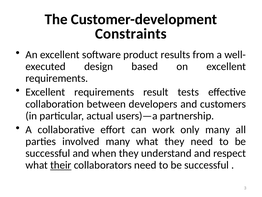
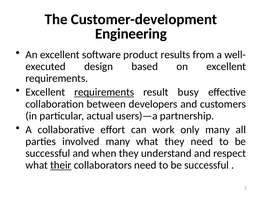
Constraints: Constraints -> Engineering
requirements at (104, 92) underline: none -> present
tests: tests -> busy
